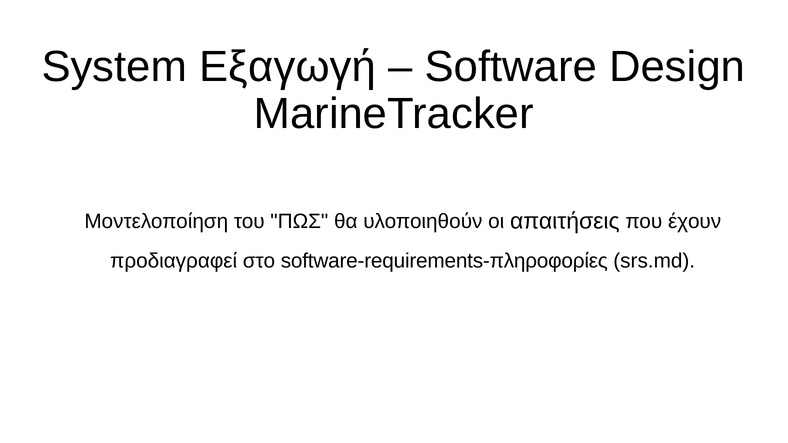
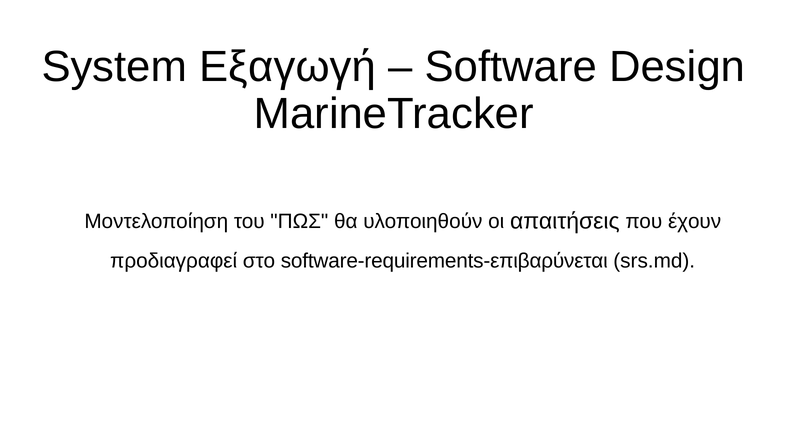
software-requirements-πληροφορίες: software-requirements-πληροφορίες -> software-requirements-επιβαρύνεται
